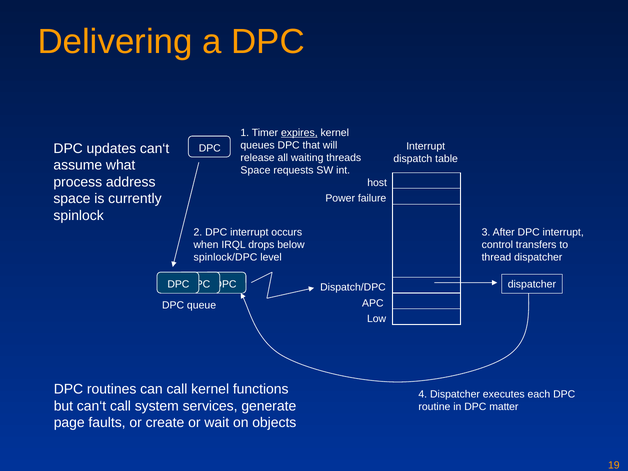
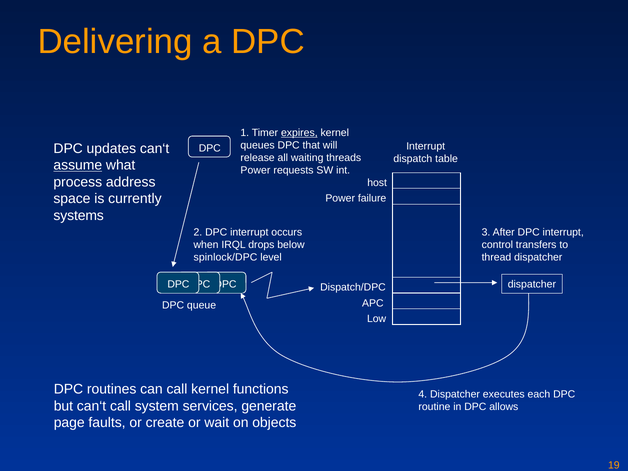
assume underline: none -> present
Space at (255, 170): Space -> Power
spinlock: spinlock -> systems
matter: matter -> allows
